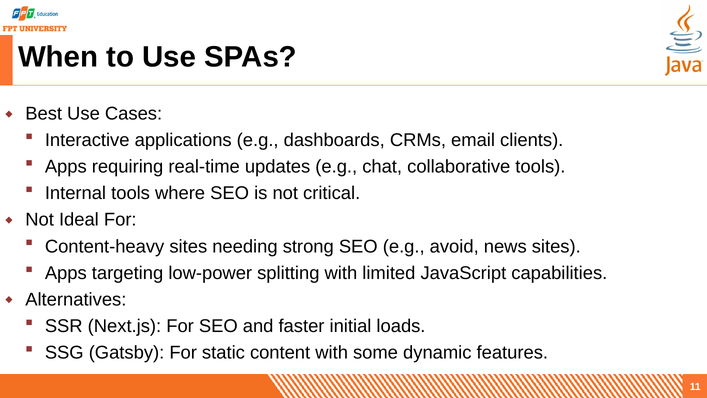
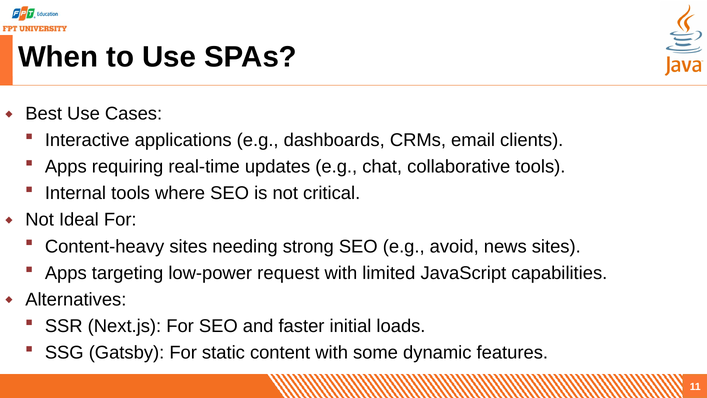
splitting: splitting -> request
